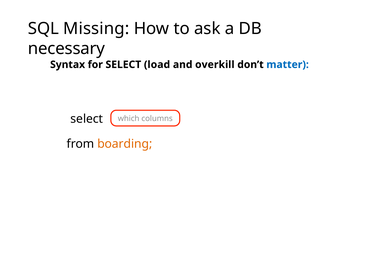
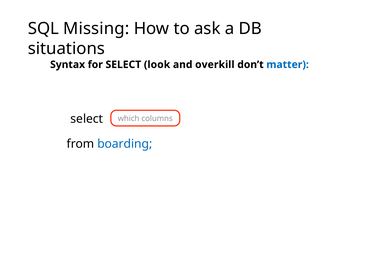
necessary: necessary -> situations
load: load -> look
boarding colour: orange -> blue
